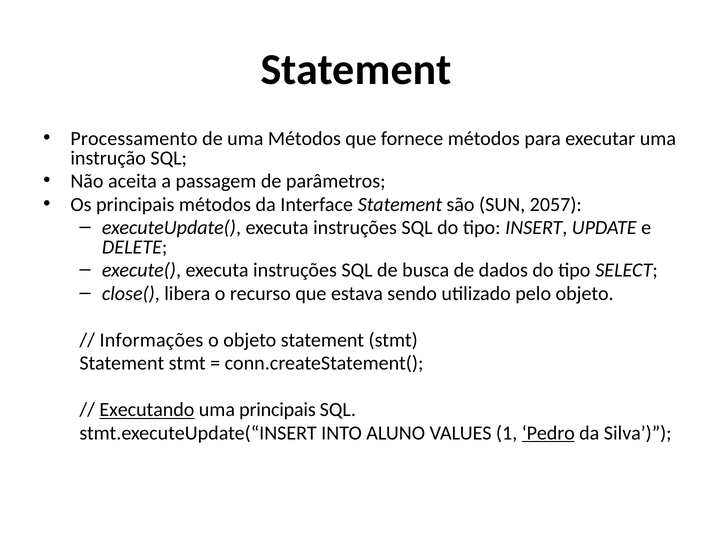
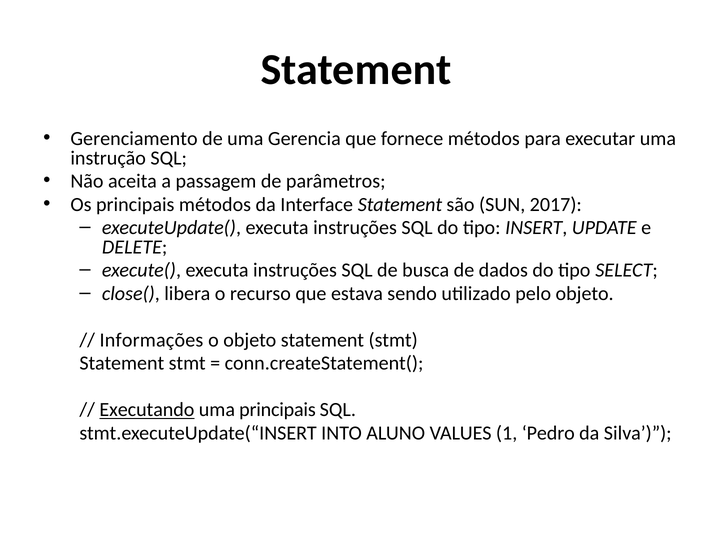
Processamento: Processamento -> Gerenciamento
uma Métodos: Métodos -> Gerencia
2057: 2057 -> 2017
Pedro underline: present -> none
